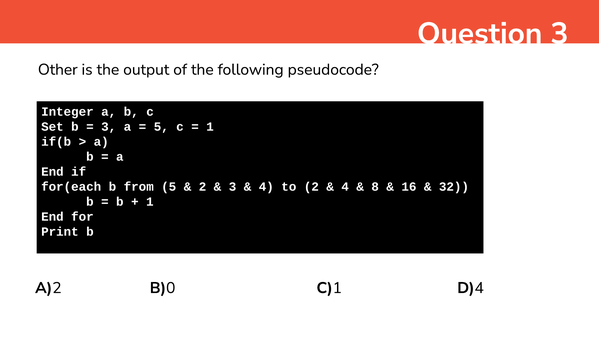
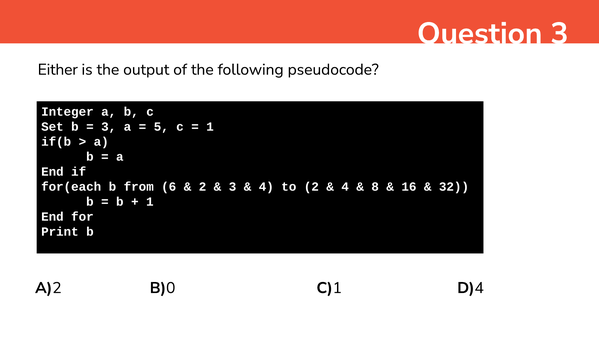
Other: Other -> Either
from 5: 5 -> 6
